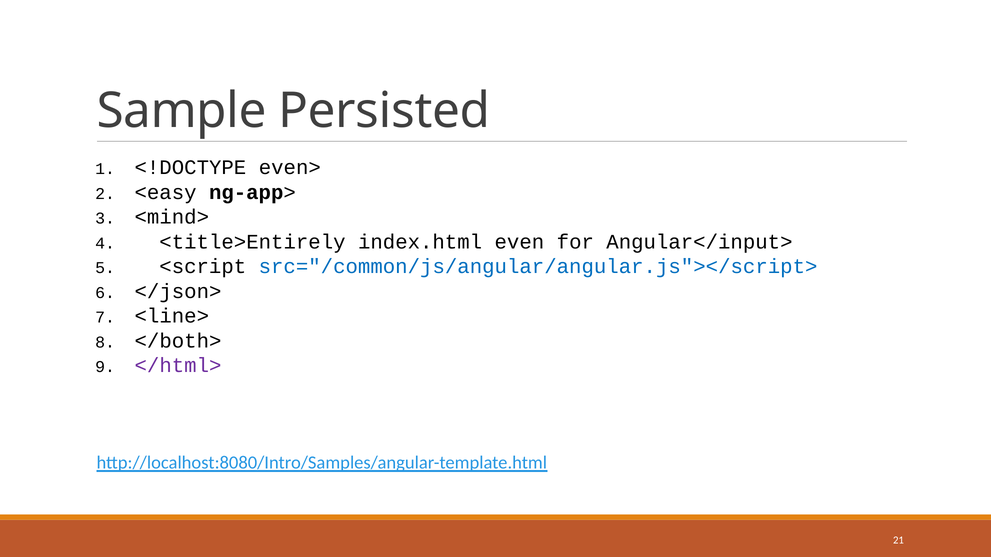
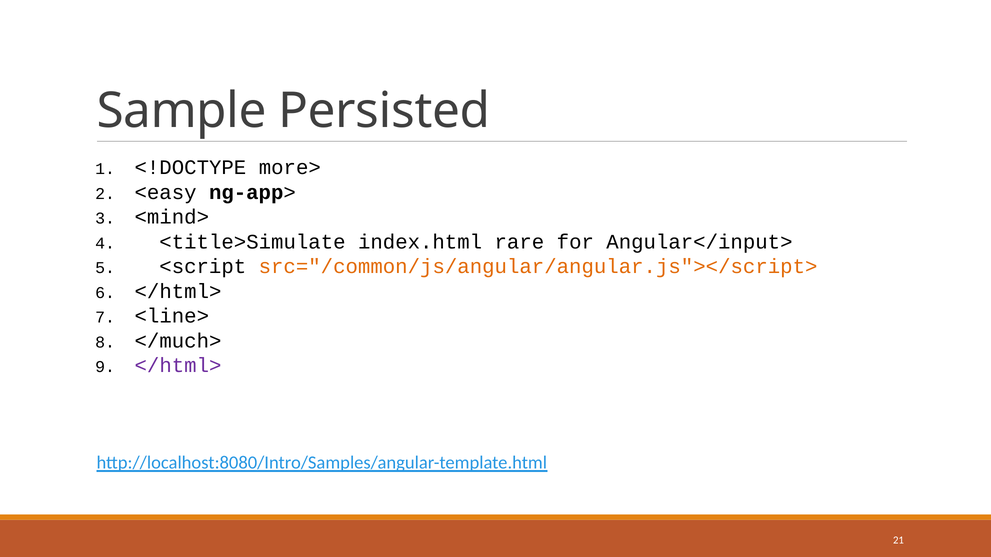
even>: even> -> more>
<title>Entirely: <title>Entirely -> <title>Simulate
even: even -> rare
src="/common/js/angular/angular.js"></script> colour: blue -> orange
</json> at (178, 292): </json> -> </html>
</both>: </both> -> </much>
